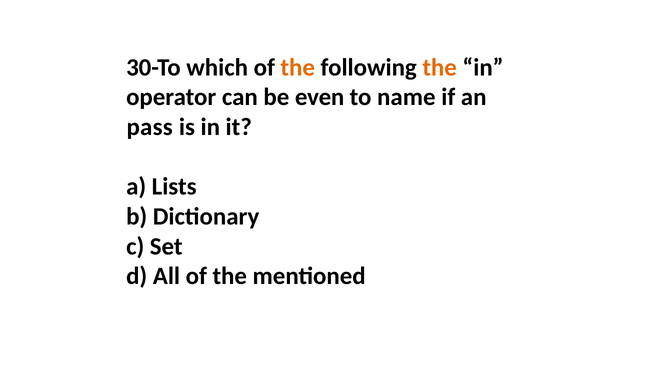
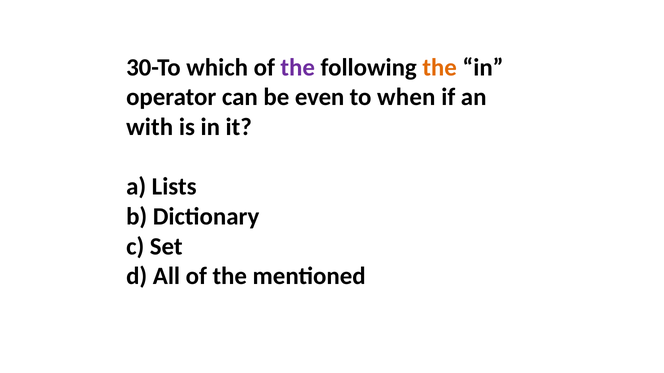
the at (298, 67) colour: orange -> purple
name: name -> when
pass: pass -> with
